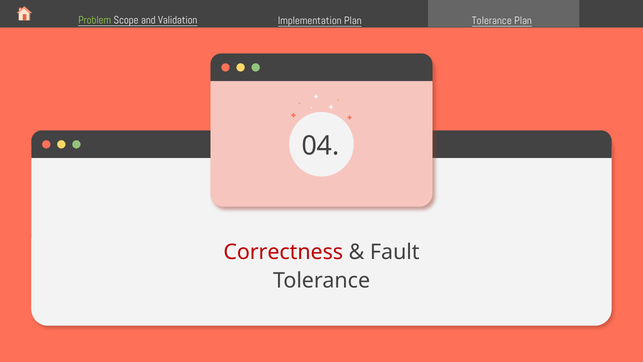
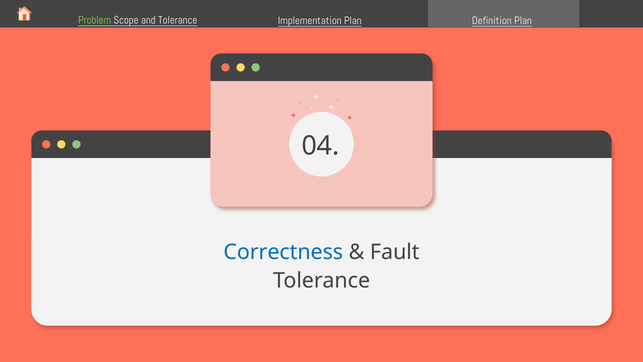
and Validation: Validation -> Tolerance
Plan Tolerance: Tolerance -> Definition
Correctness colour: red -> blue
